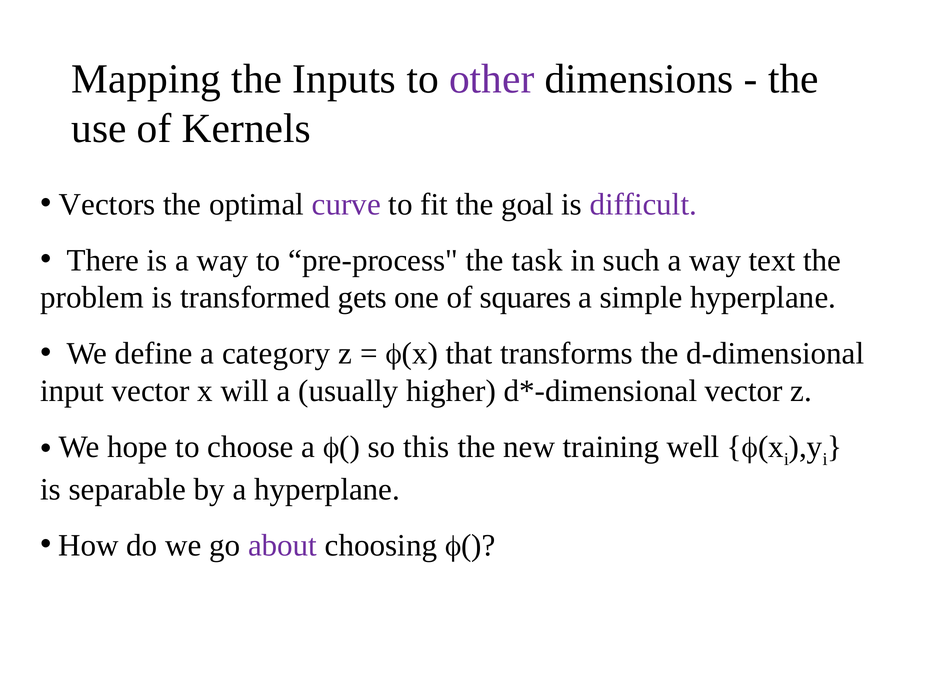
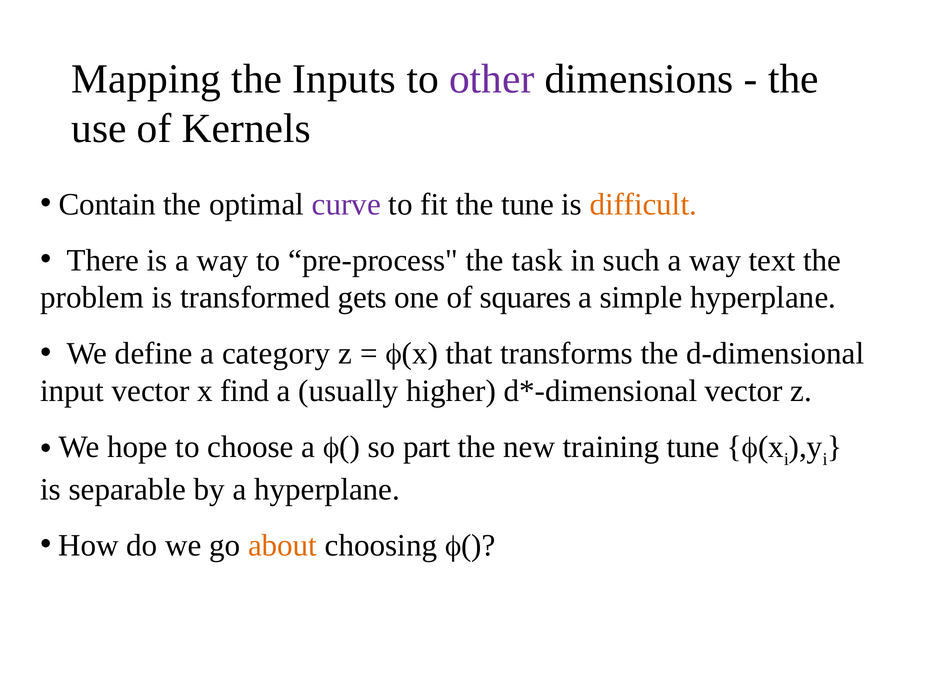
Vectors: Vectors -> Contain
the goal: goal -> tune
difficult colour: purple -> orange
will: will -> find
this: this -> part
training well: well -> tune
about colour: purple -> orange
